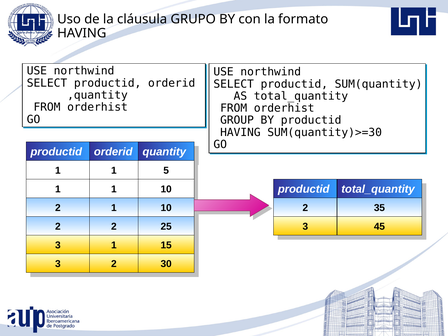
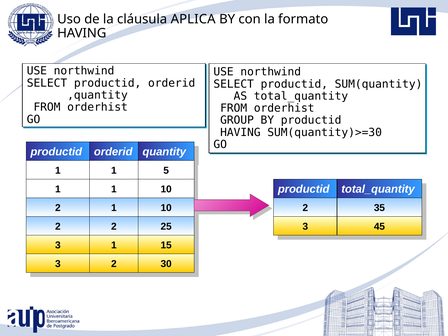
GRUPO: GRUPO -> APLICA
